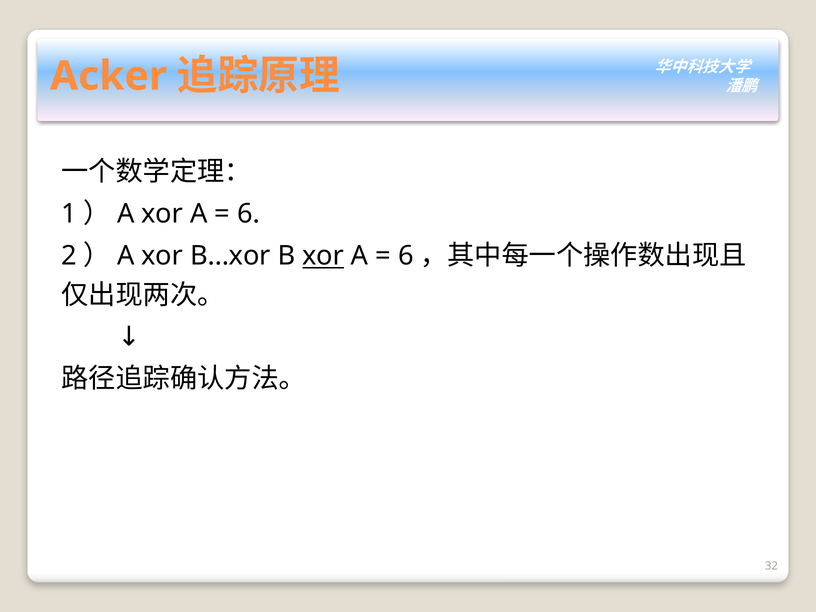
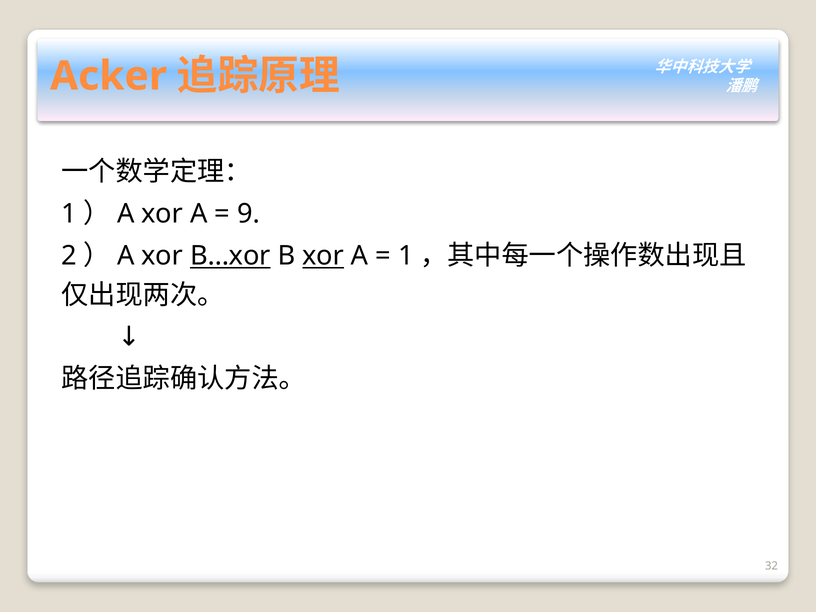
6 at (248, 214): 6 -> 9
B…xor underline: none -> present
6 at (406, 256): 6 -> 1
